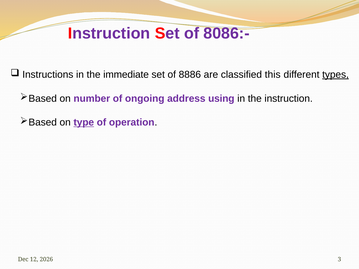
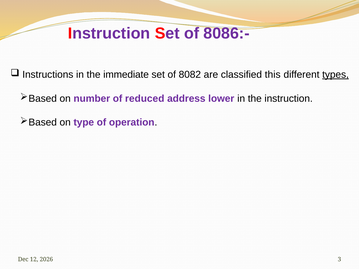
8886: 8886 -> 8082
ongoing: ongoing -> reduced
using: using -> lower
type underline: present -> none
